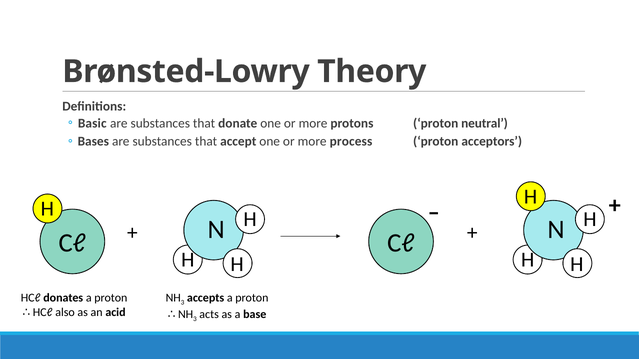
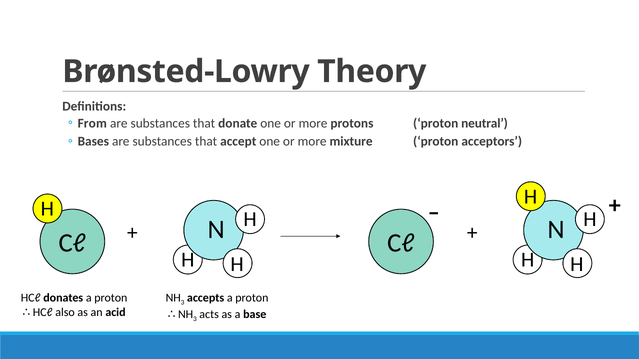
Basic: Basic -> From
process: process -> mixture
